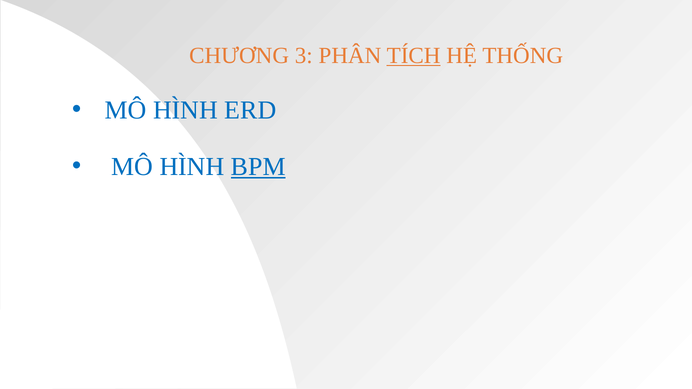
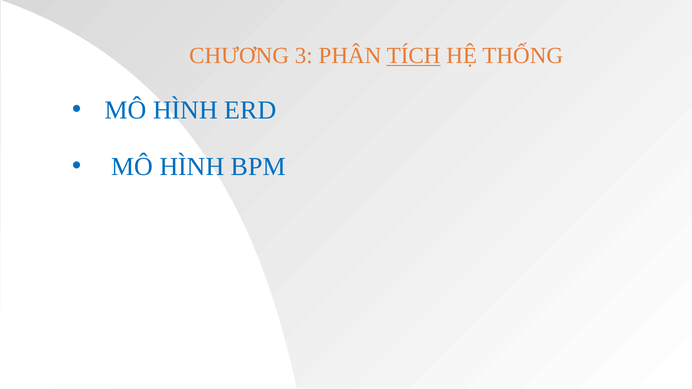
BPM underline: present -> none
